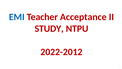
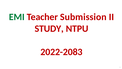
EMI colour: blue -> green
Acceptance: Acceptance -> Submission
2022-2012: 2022-2012 -> 2022-2083
